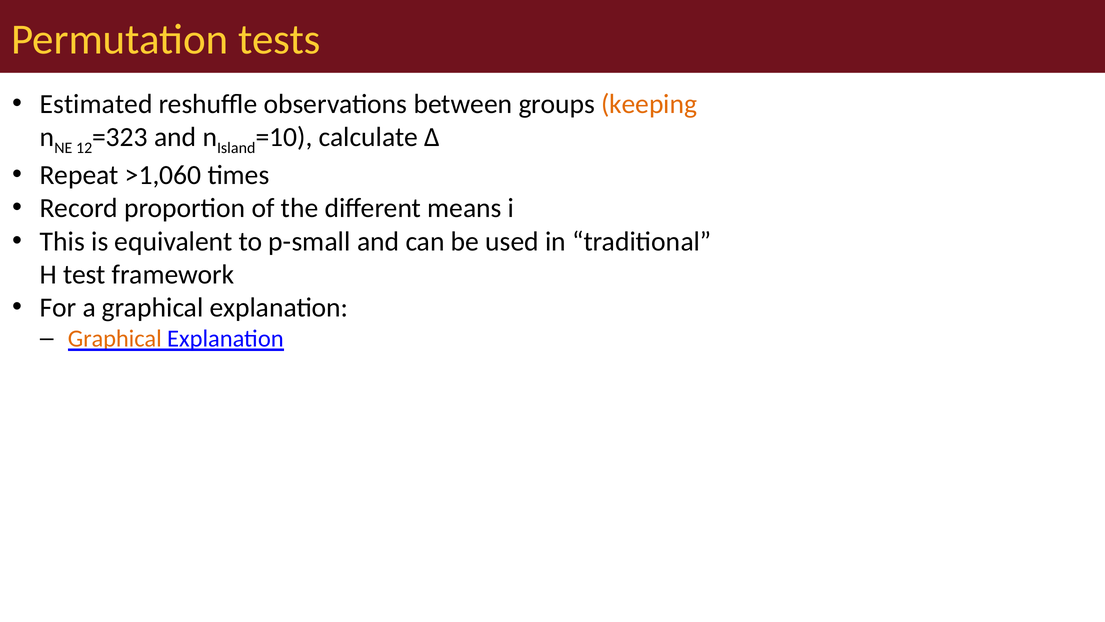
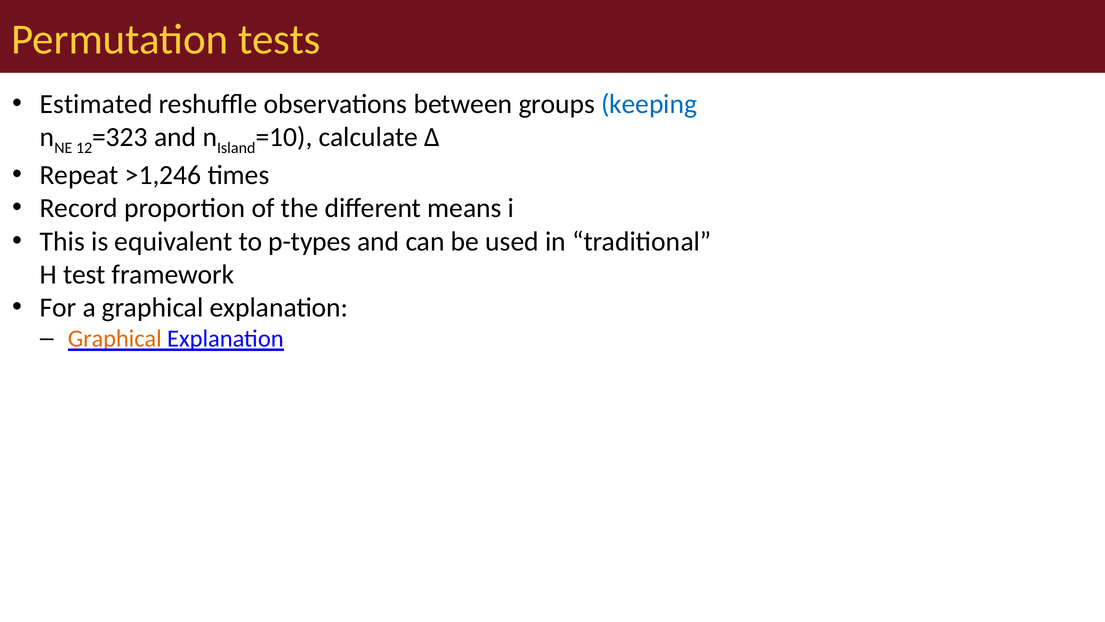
keeping colour: orange -> blue
>1,060: >1,060 -> >1,246
p-small: p-small -> p-types
